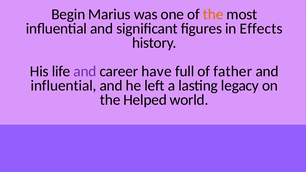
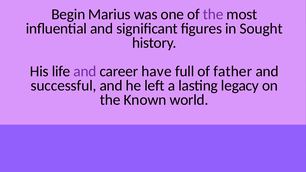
the at (213, 14) colour: orange -> purple
Effects: Effects -> Sought
influential at (64, 86): influential -> successful
Helped: Helped -> Known
